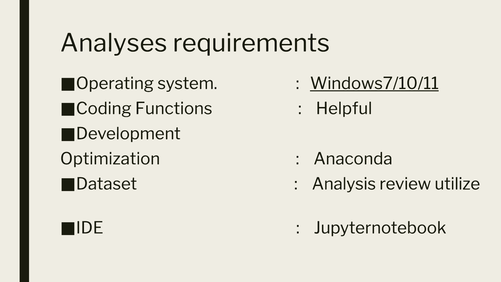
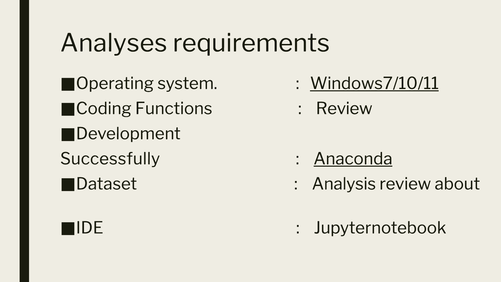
Helpful at (344, 109): Helpful -> Review
Optimization: Optimization -> Successfully
Anaconda underline: none -> present
utilize: utilize -> about
